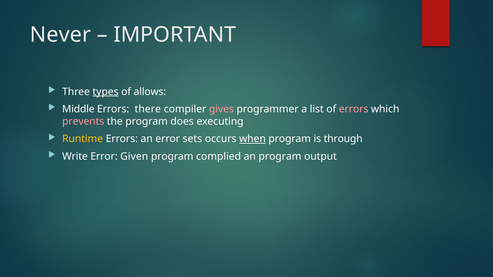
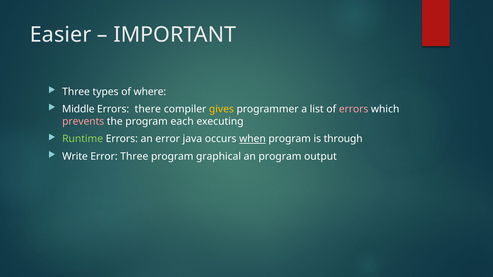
Never: Never -> Easier
types underline: present -> none
allows: allows -> where
gives colour: pink -> yellow
does: does -> each
Runtime colour: yellow -> light green
sets: sets -> java
Error Given: Given -> Three
complied: complied -> graphical
